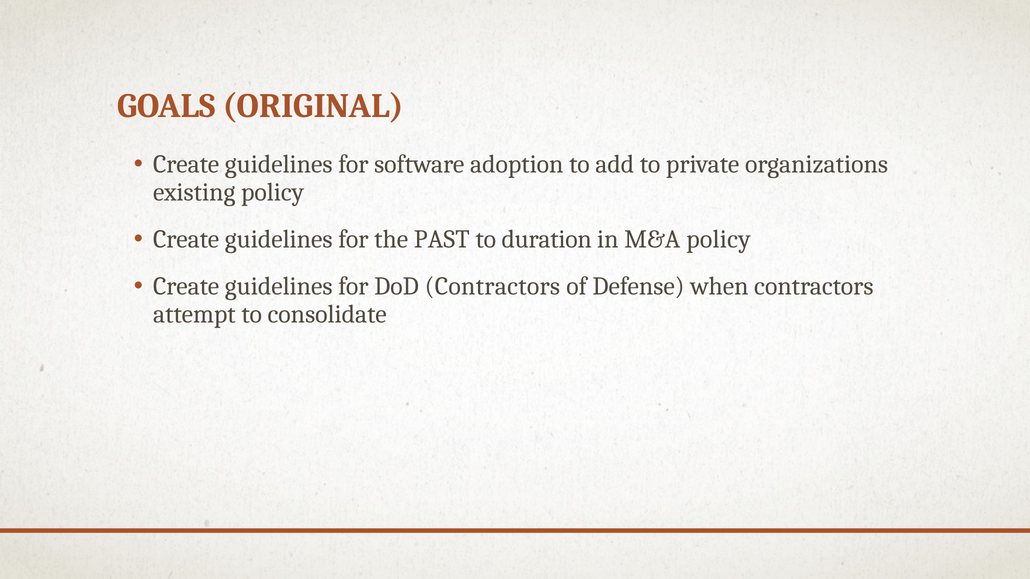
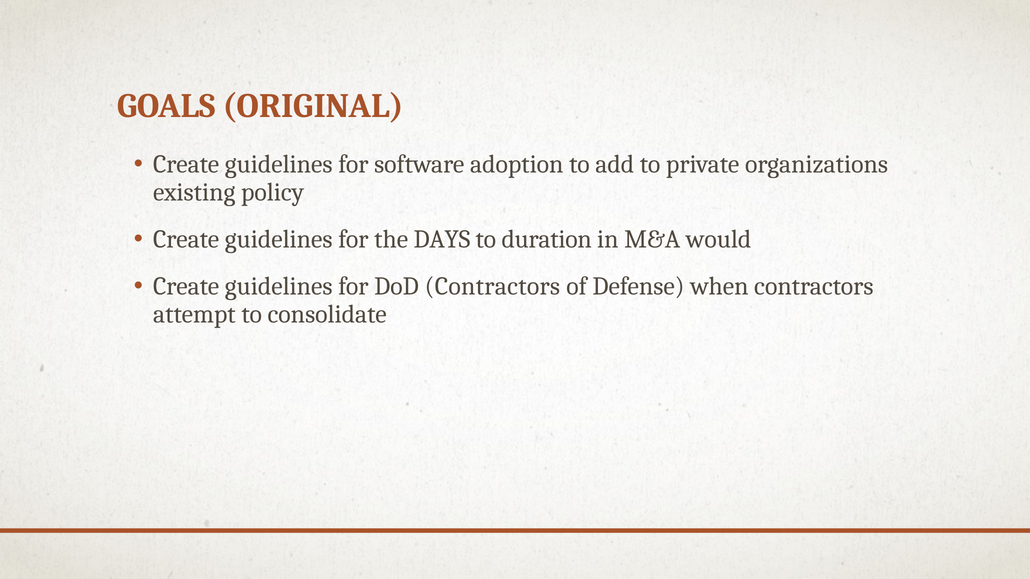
PAST: PAST -> DAYS
M&A policy: policy -> would
